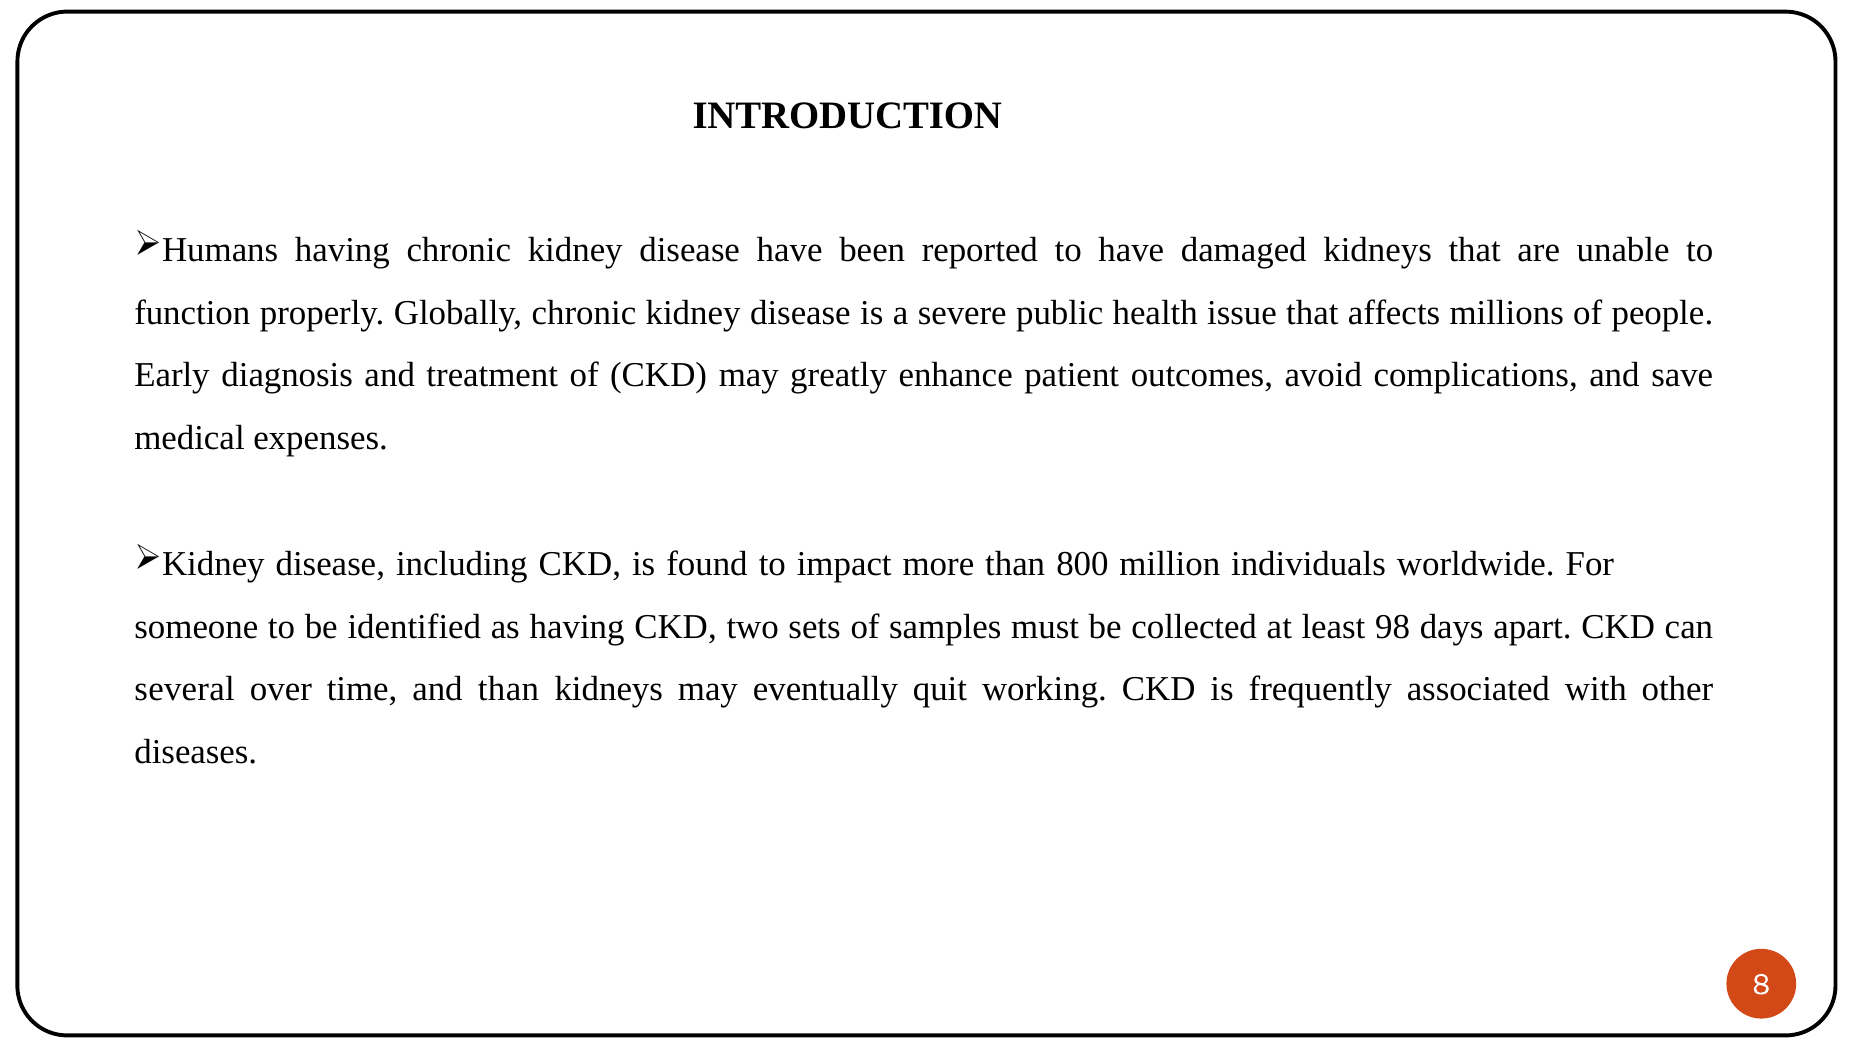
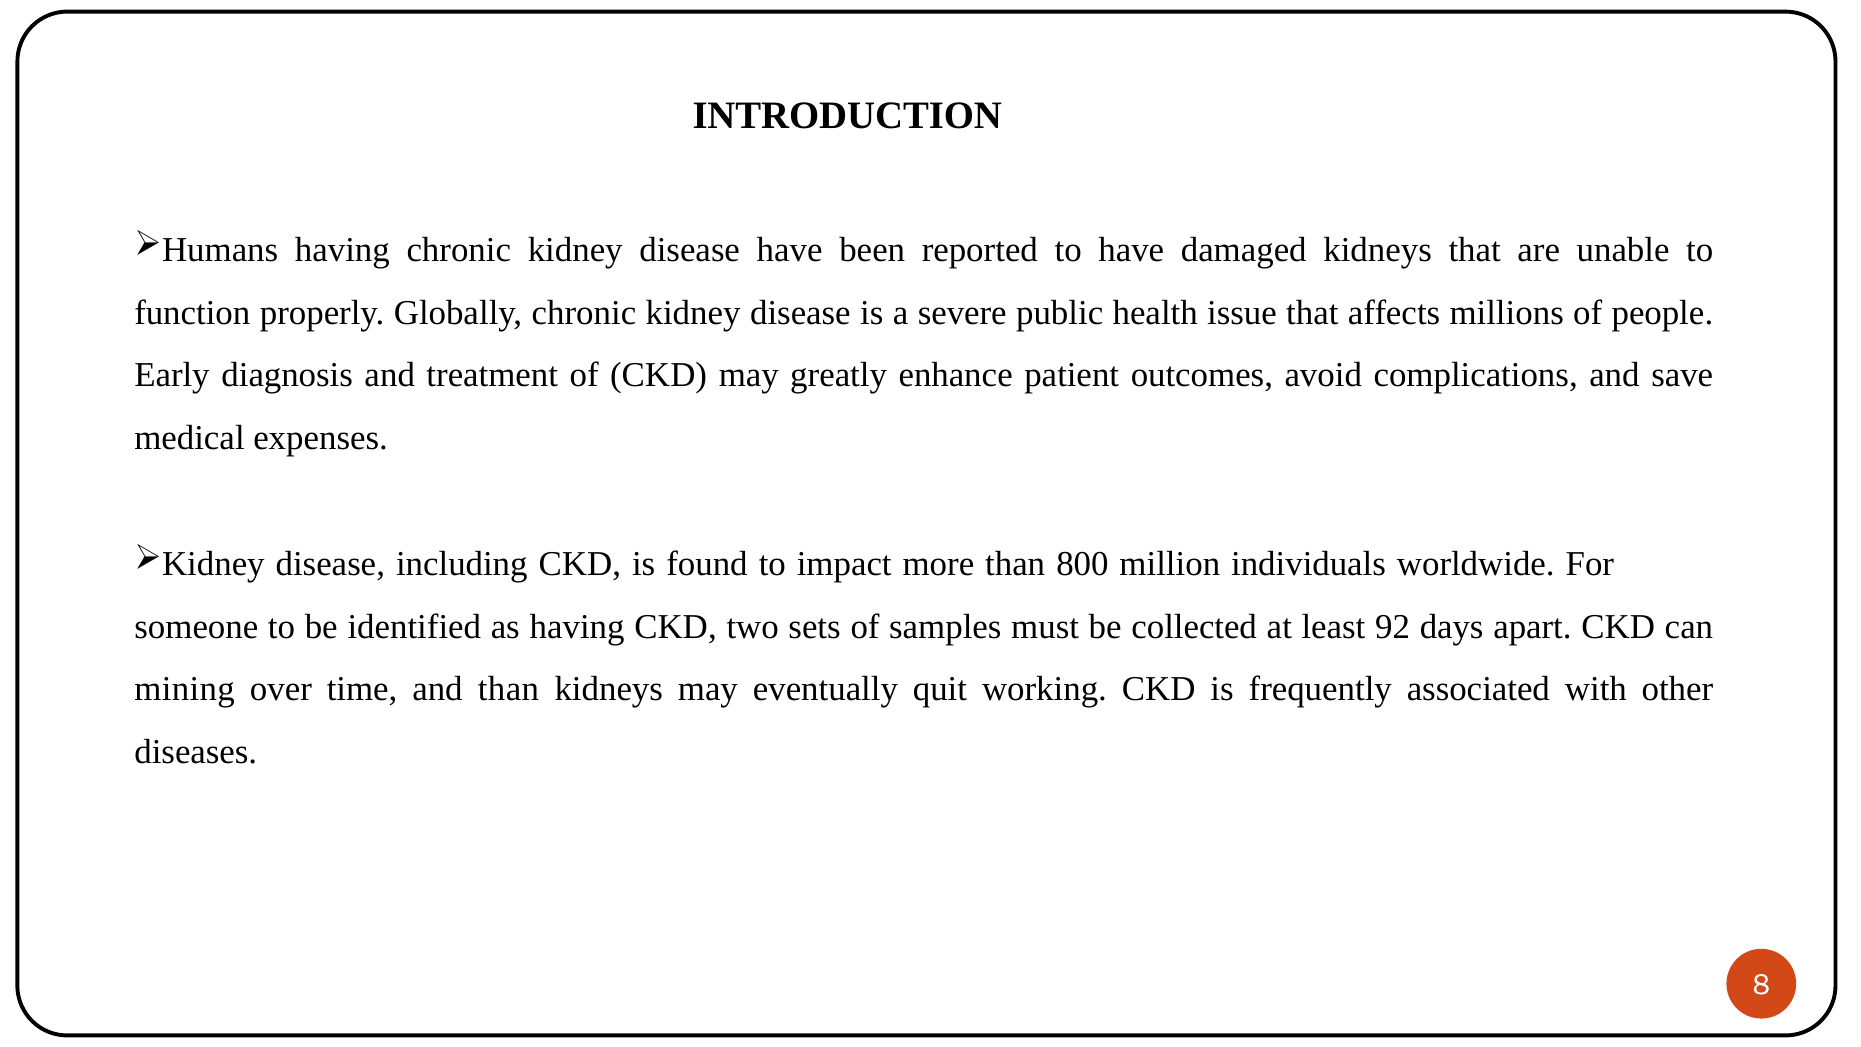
98: 98 -> 92
several: several -> mining
